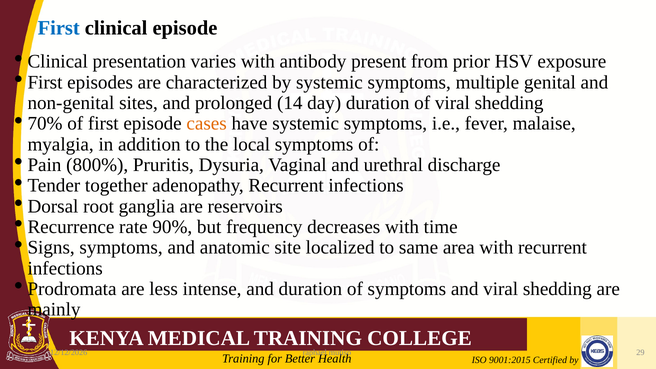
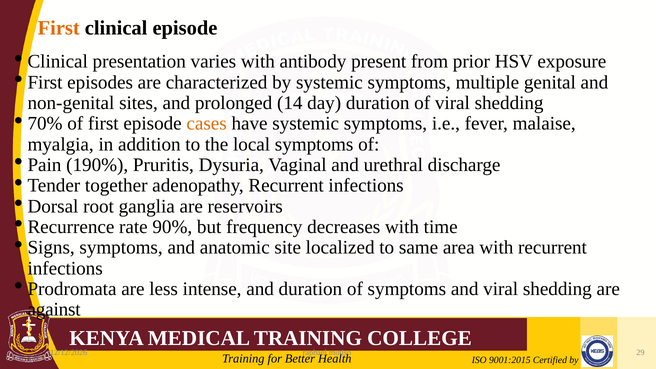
First at (59, 28) colour: blue -> orange
800%: 800% -> 190%
mainly: mainly -> against
